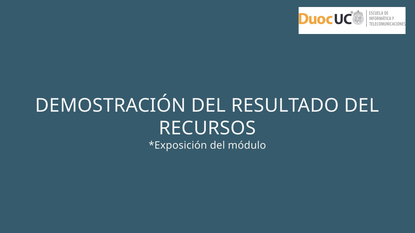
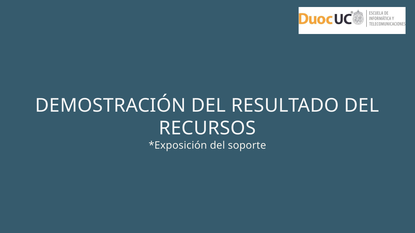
módulo: módulo -> soporte
